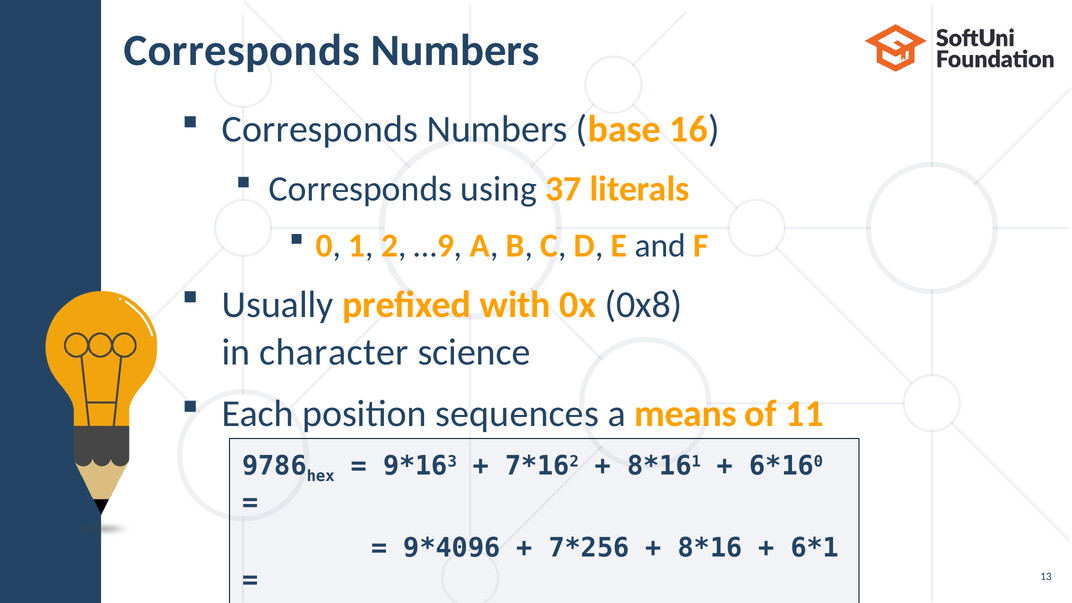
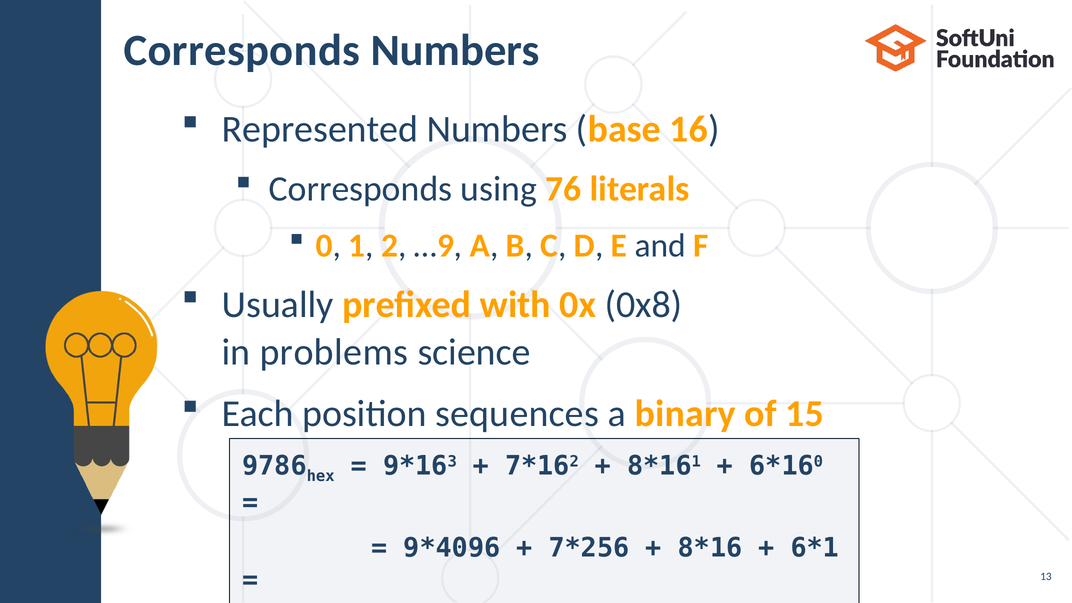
Corresponds at (320, 129): Corresponds -> Represented
37: 37 -> 76
character: character -> problems
means: means -> binary
11: 11 -> 15
